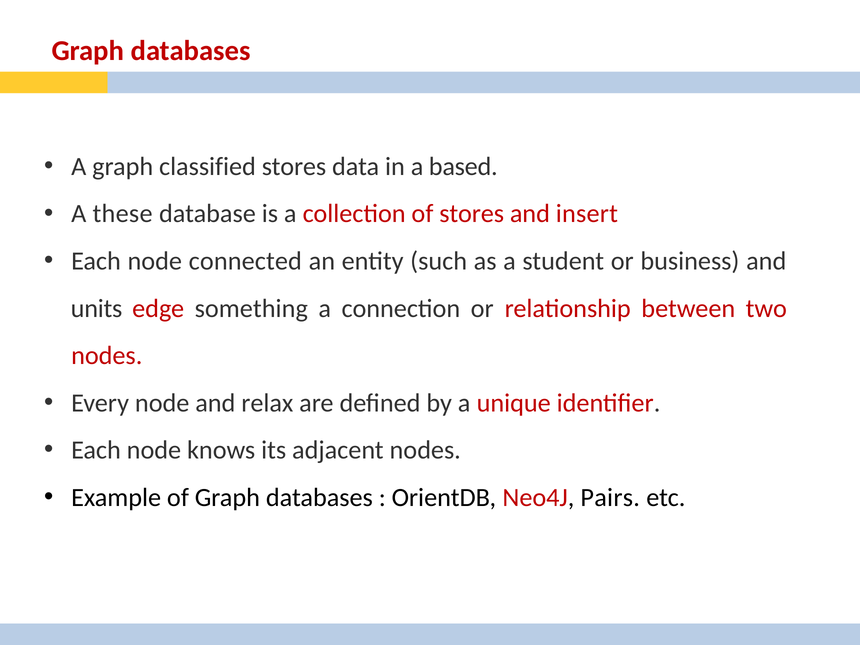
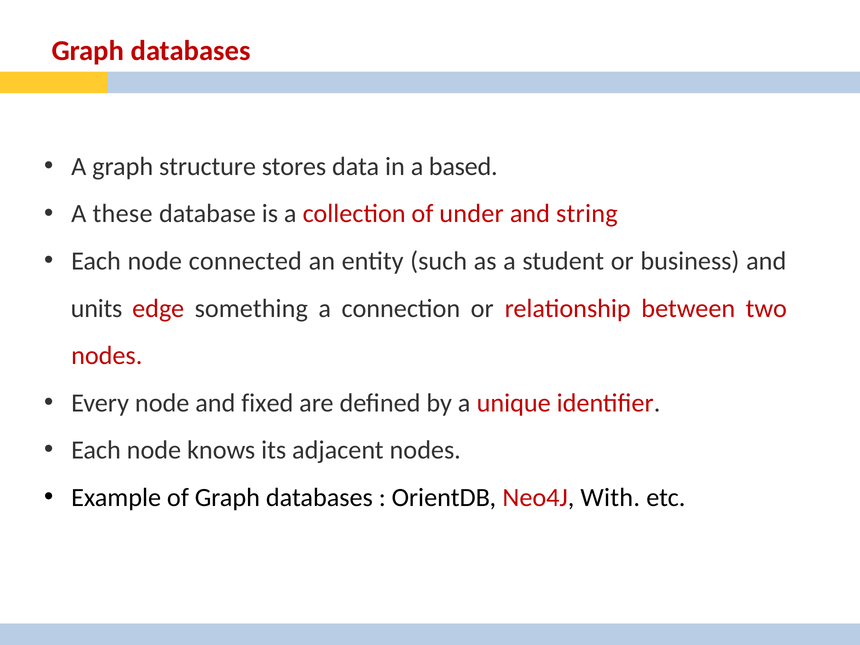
classified: classified -> structure
of stores: stores -> under
insert: insert -> string
relax: relax -> fixed
Pairs: Pairs -> With
